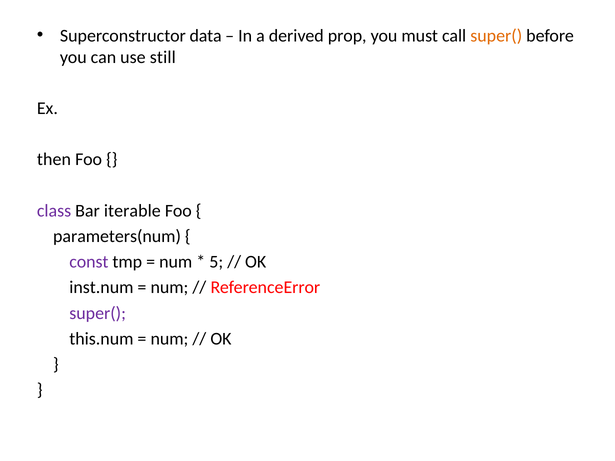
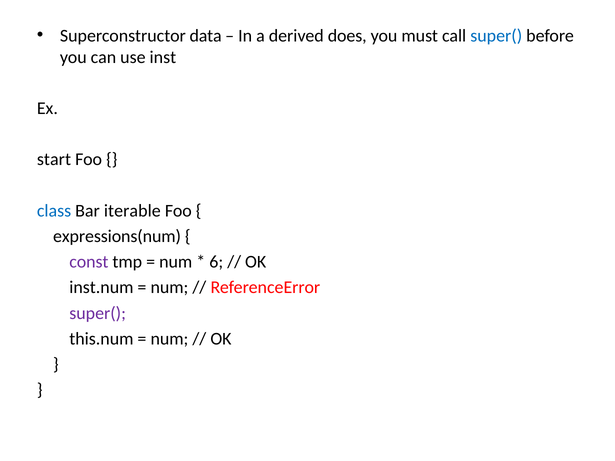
prop: prop -> does
super( at (496, 36) colour: orange -> blue
still: still -> inst
then: then -> start
class colour: purple -> blue
parameters(num: parameters(num -> expressions(num
5: 5 -> 6
